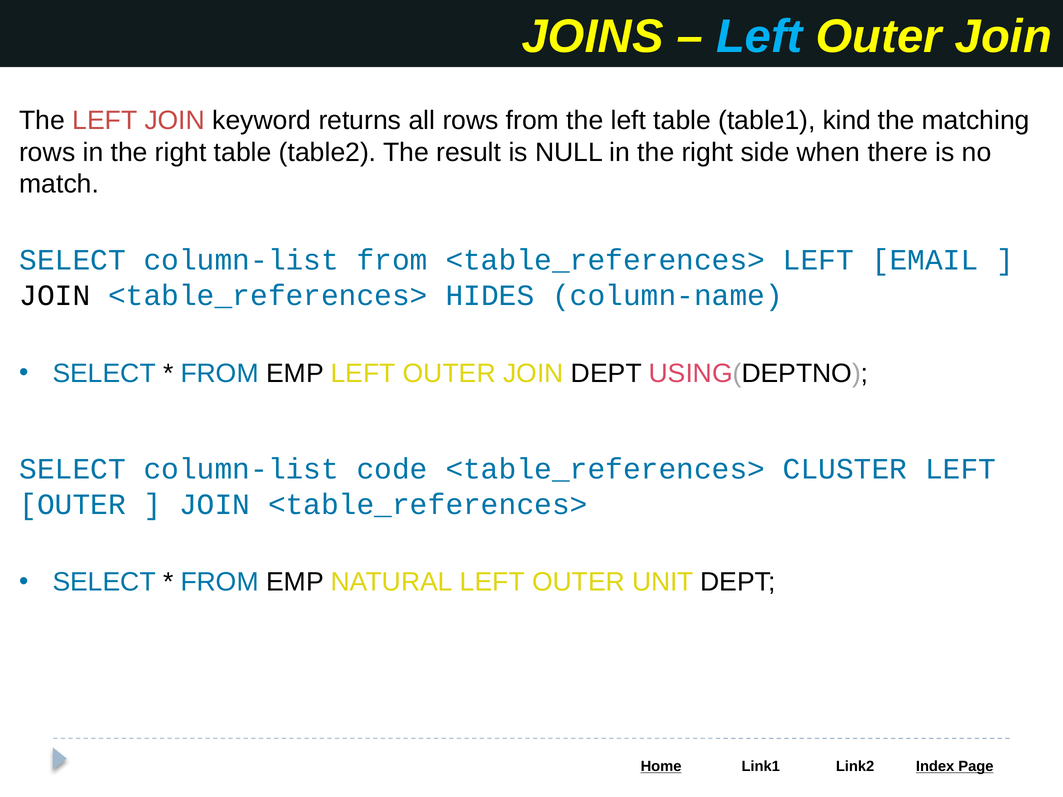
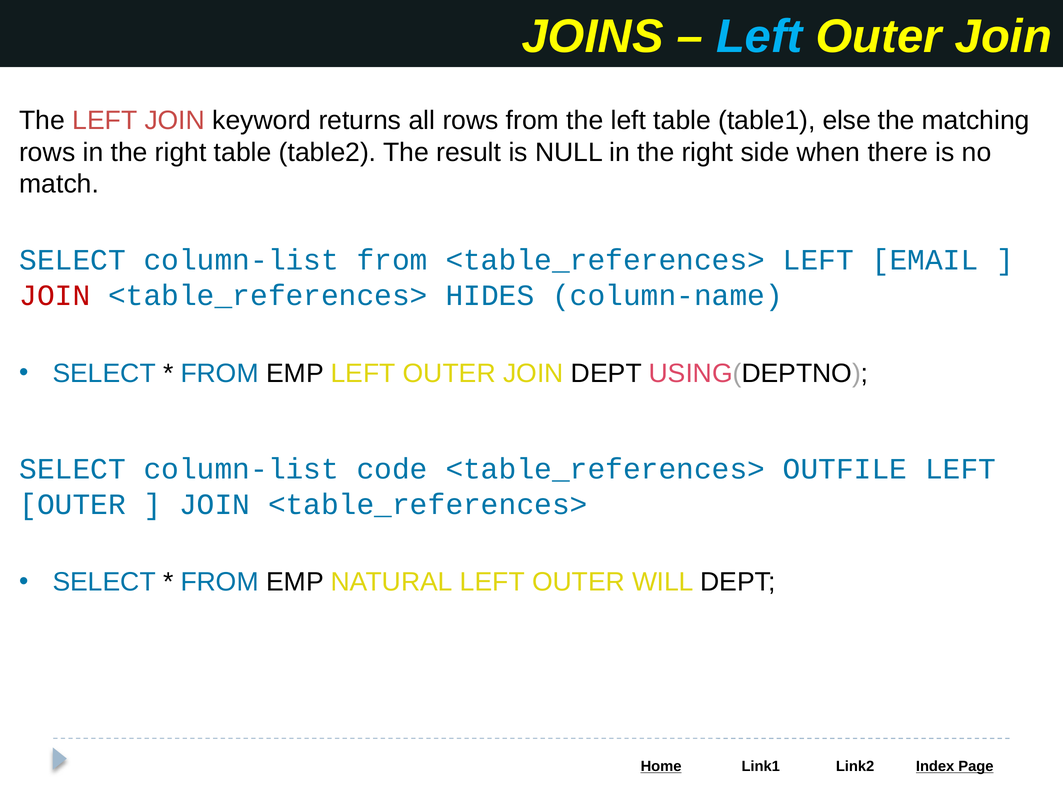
kind: kind -> else
JOIN at (55, 296) colour: black -> red
CLUSTER: CLUSTER -> OUTFILE
UNIT: UNIT -> WILL
